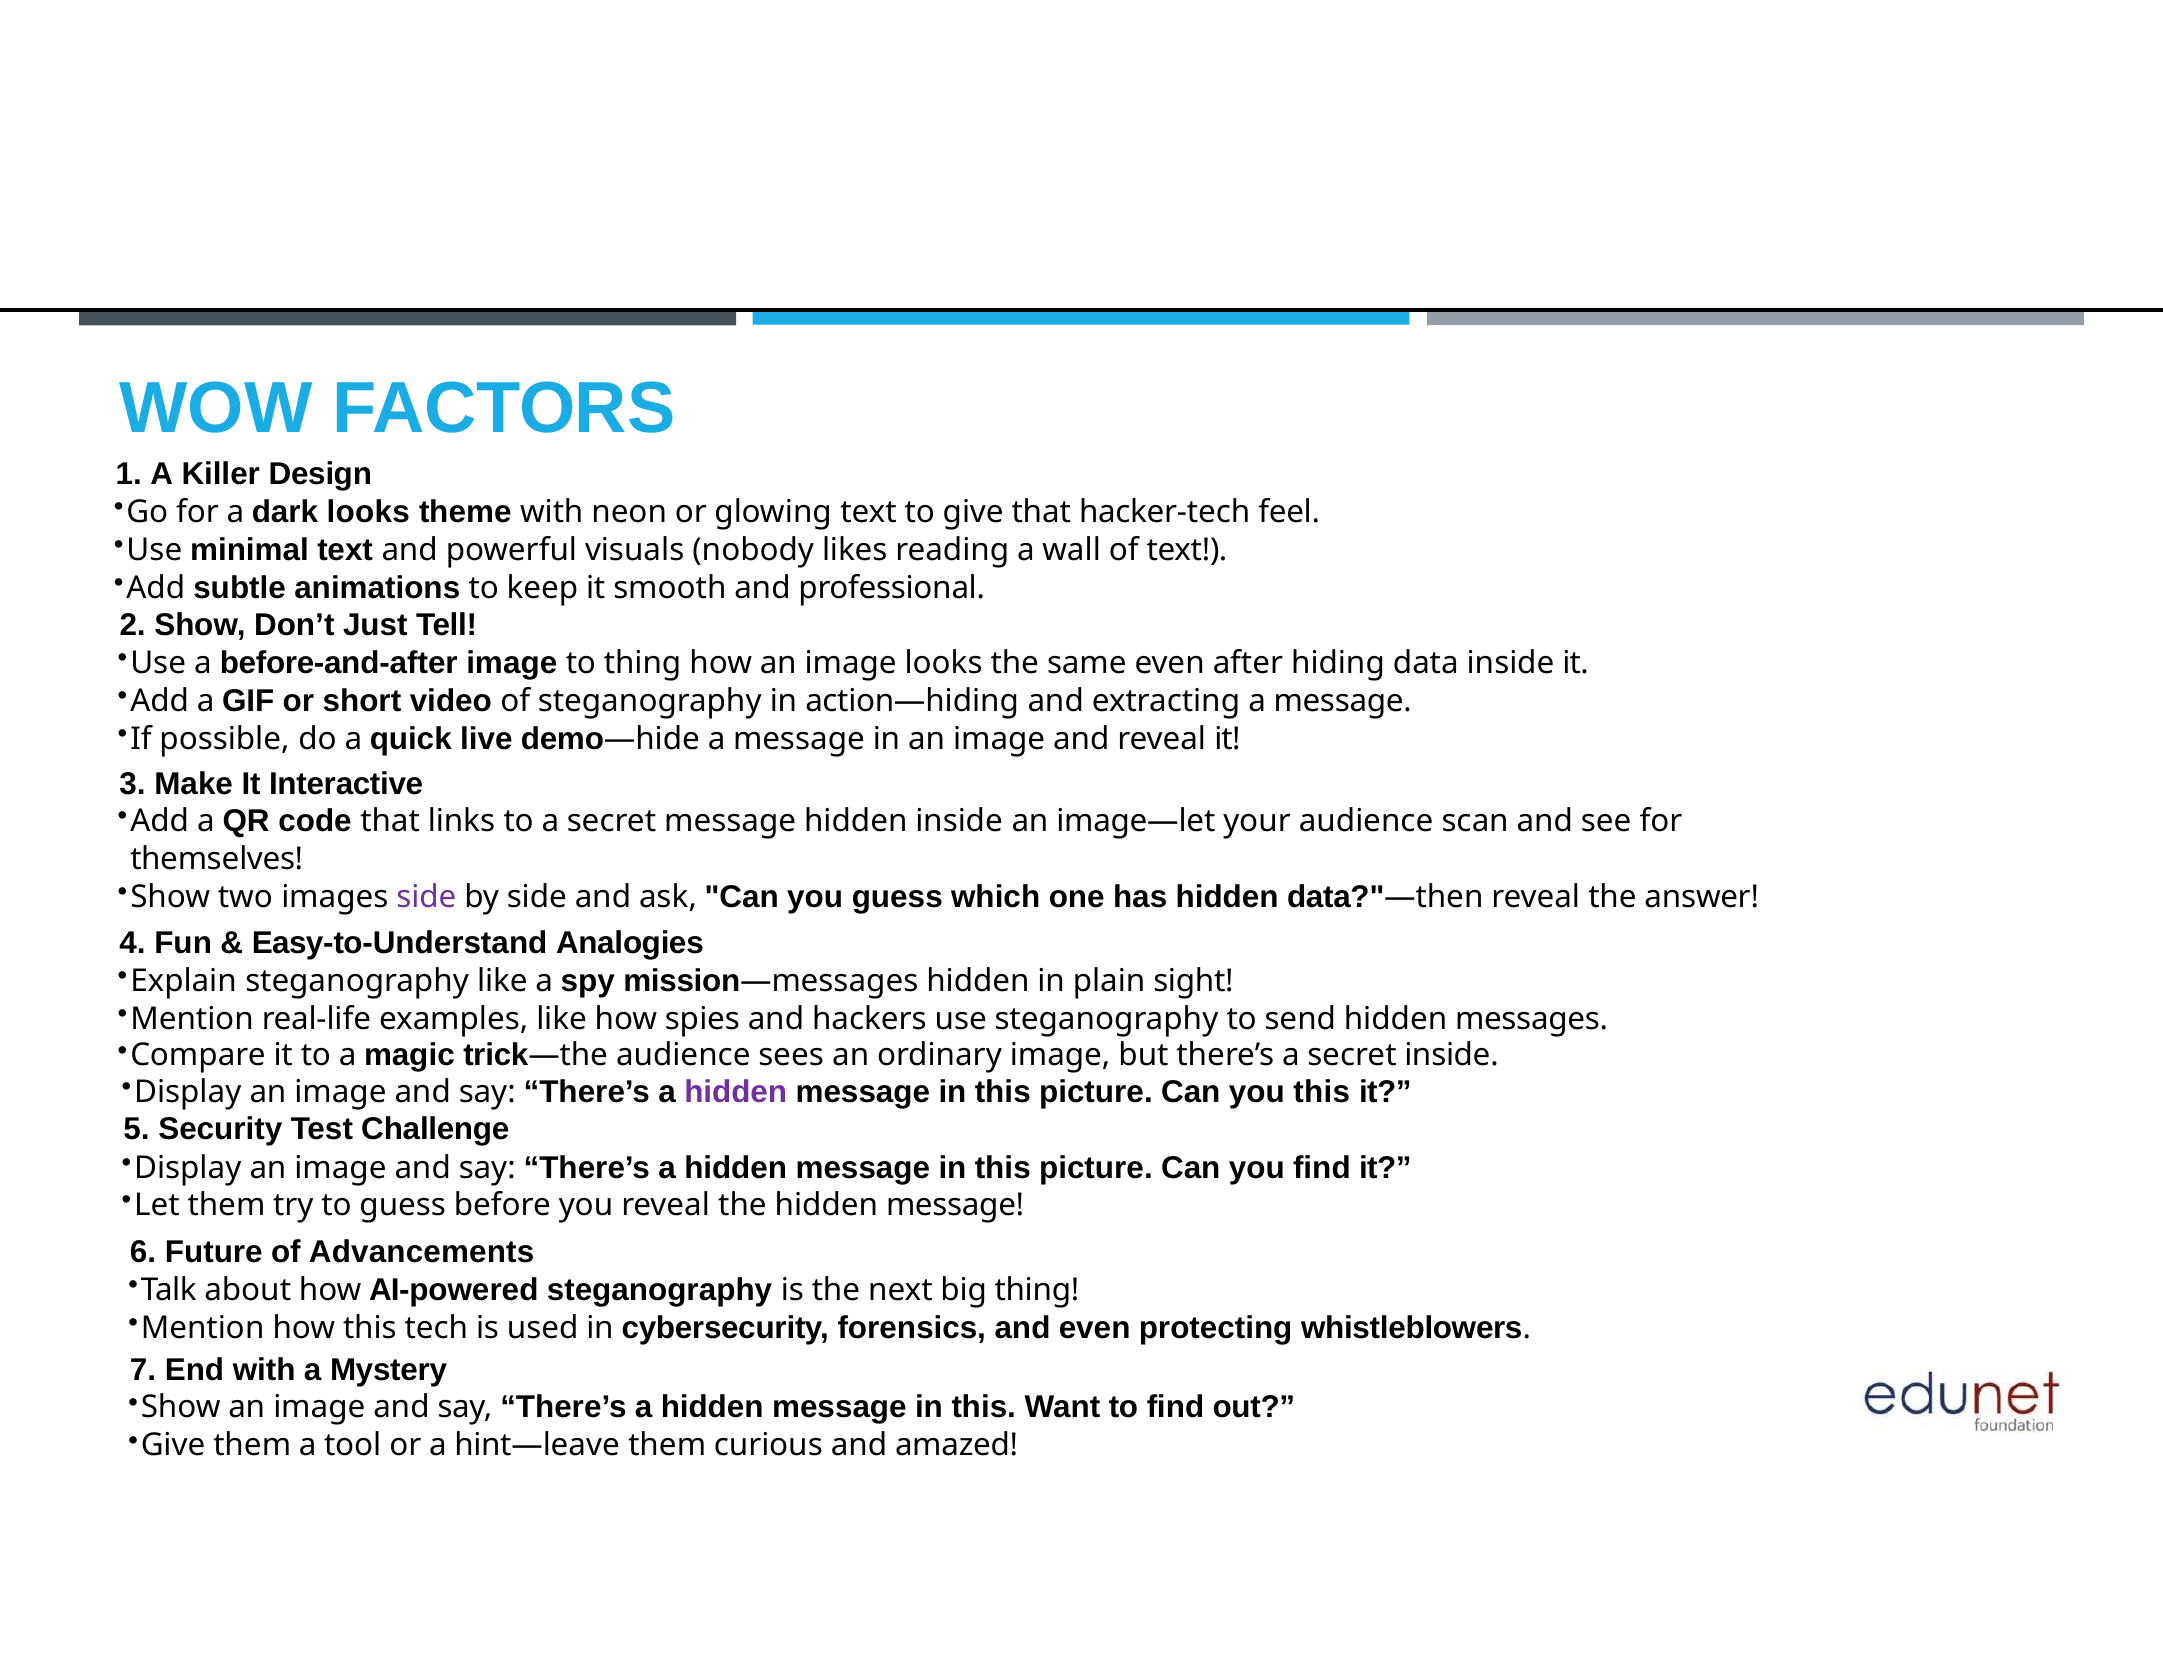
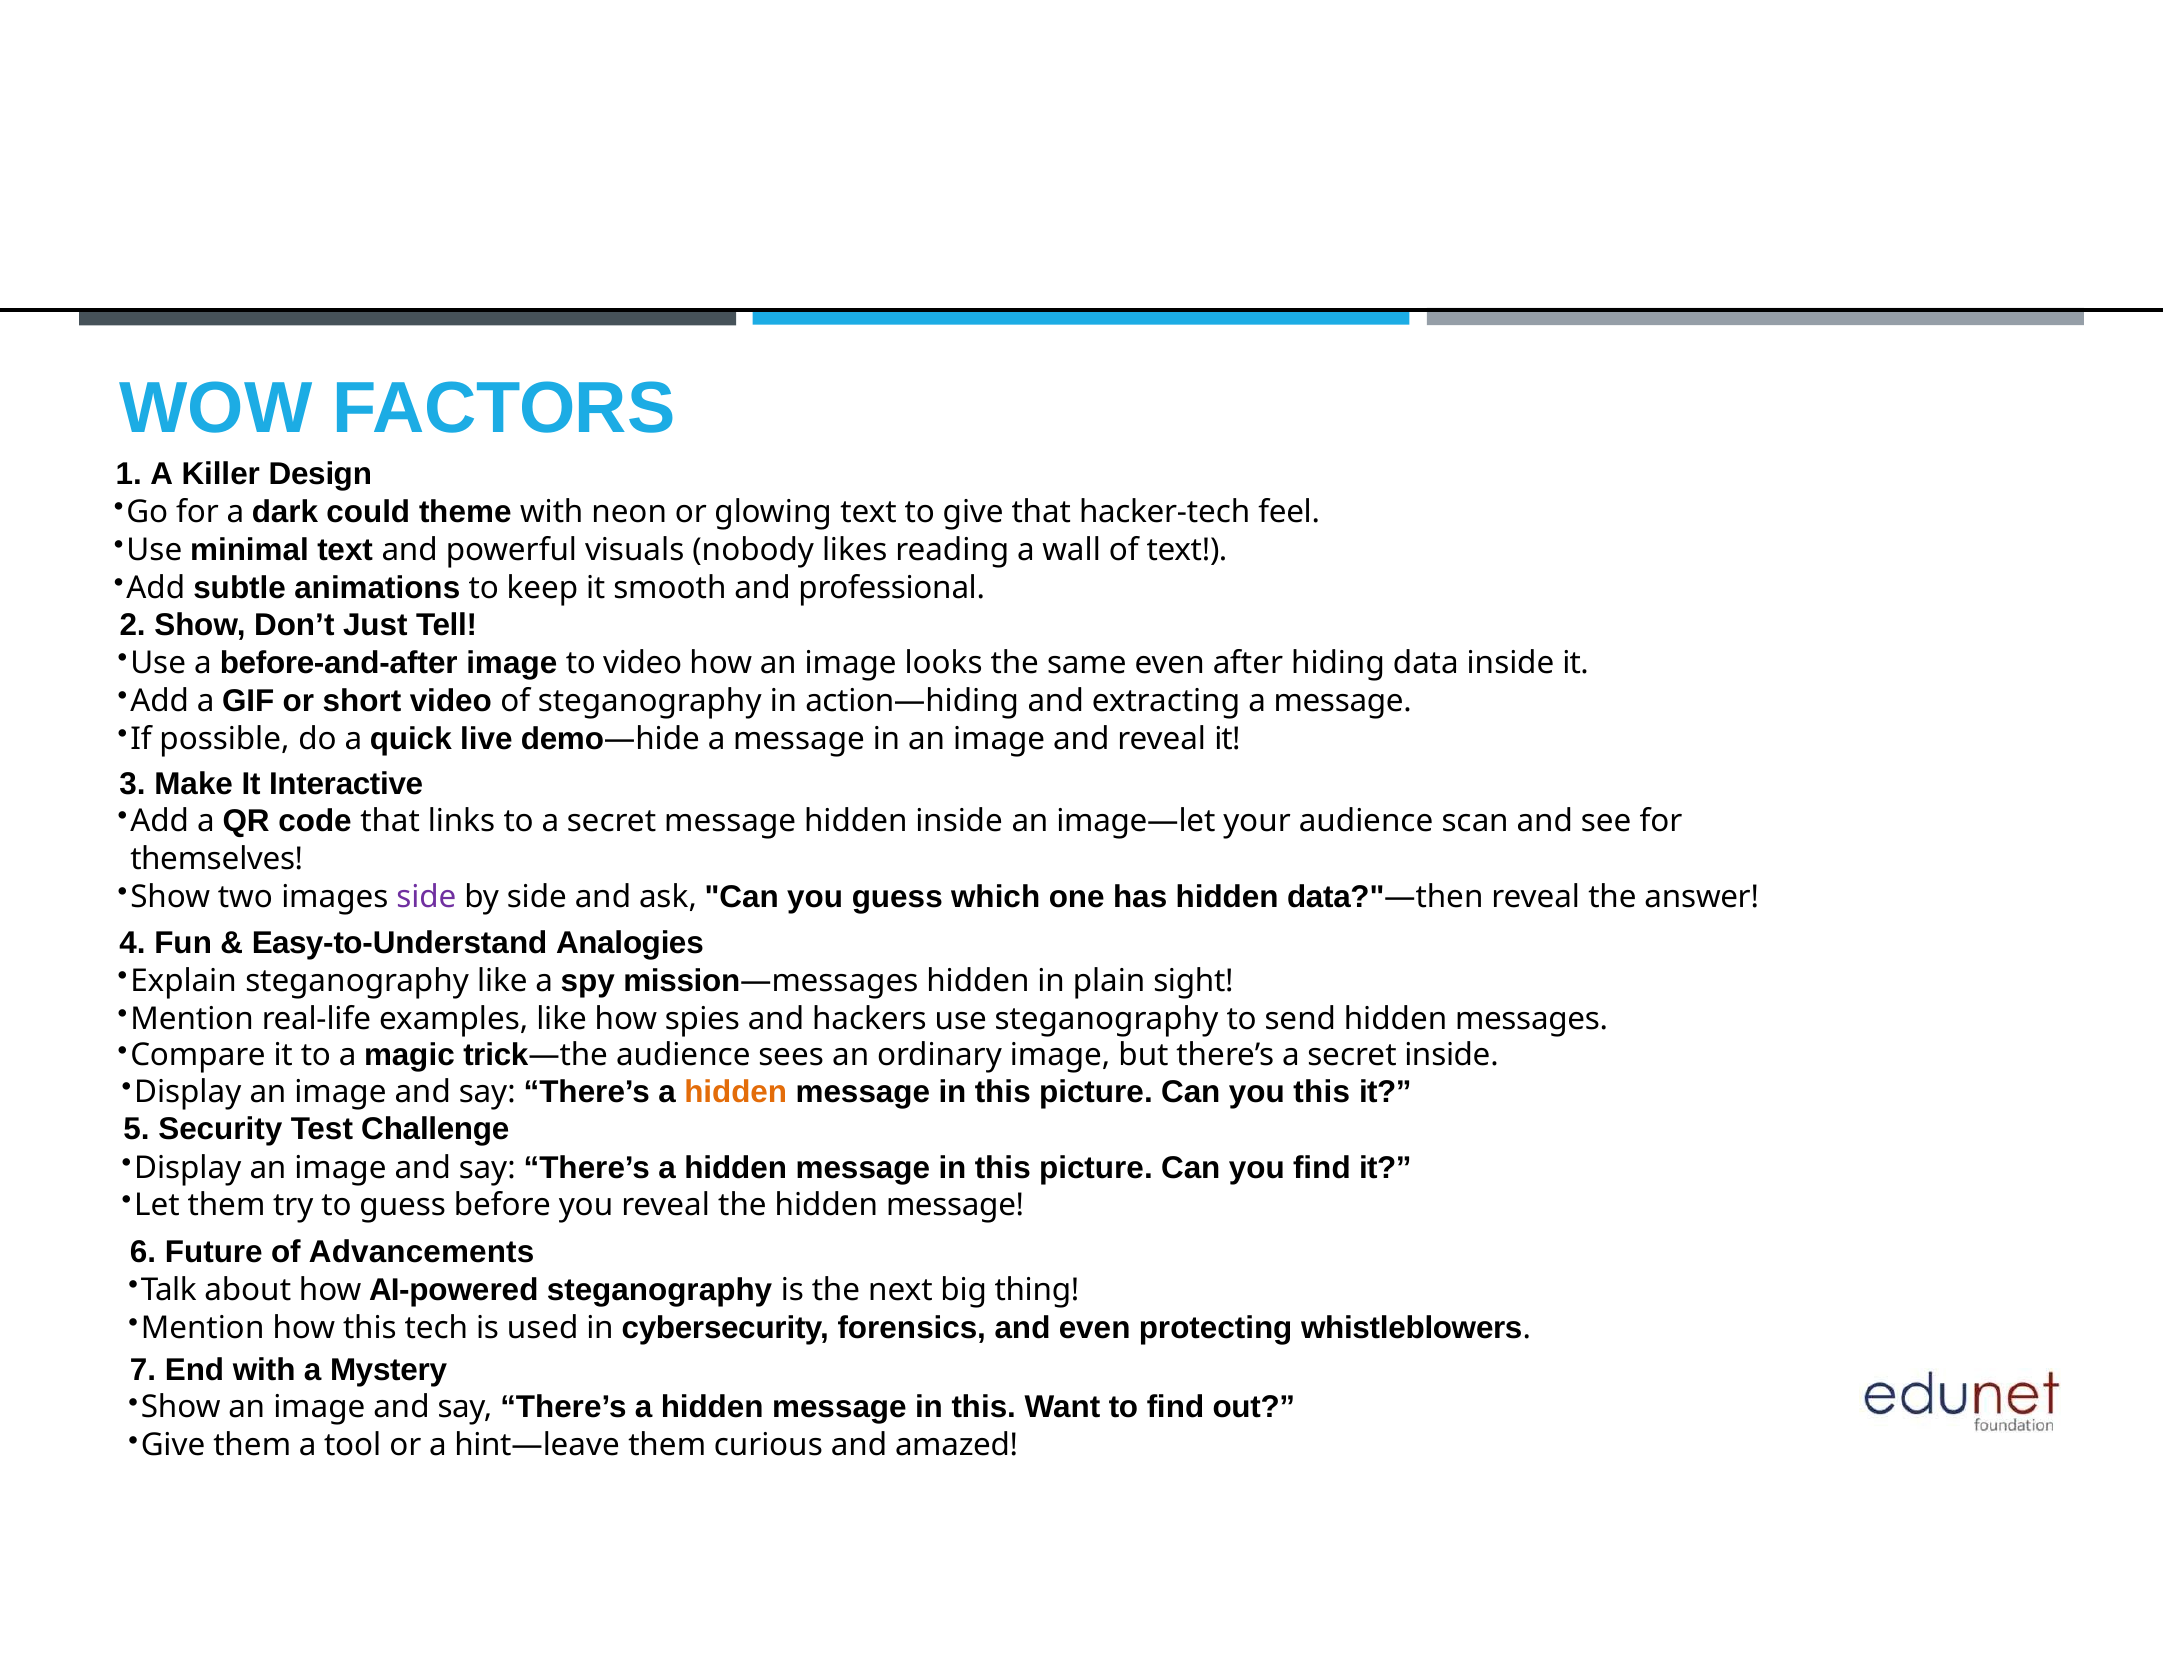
dark looks: looks -> could
to thing: thing -> video
hidden at (736, 1092) colour: purple -> orange
